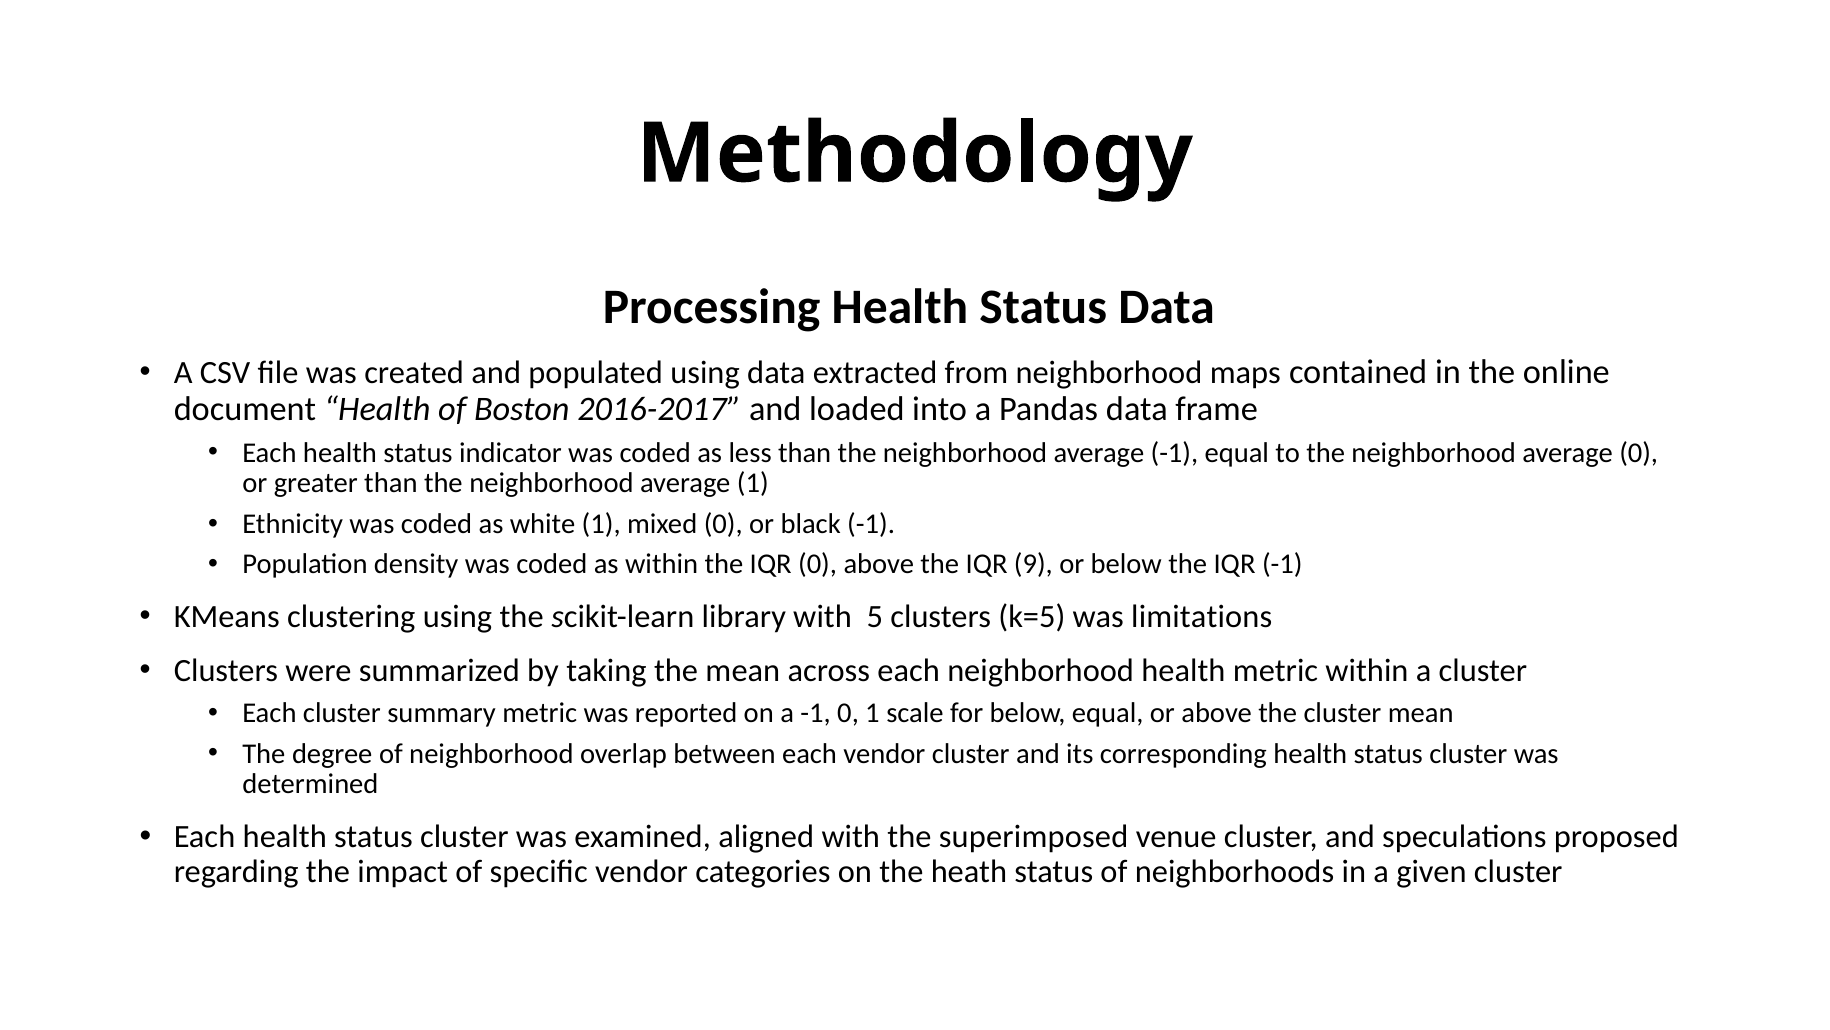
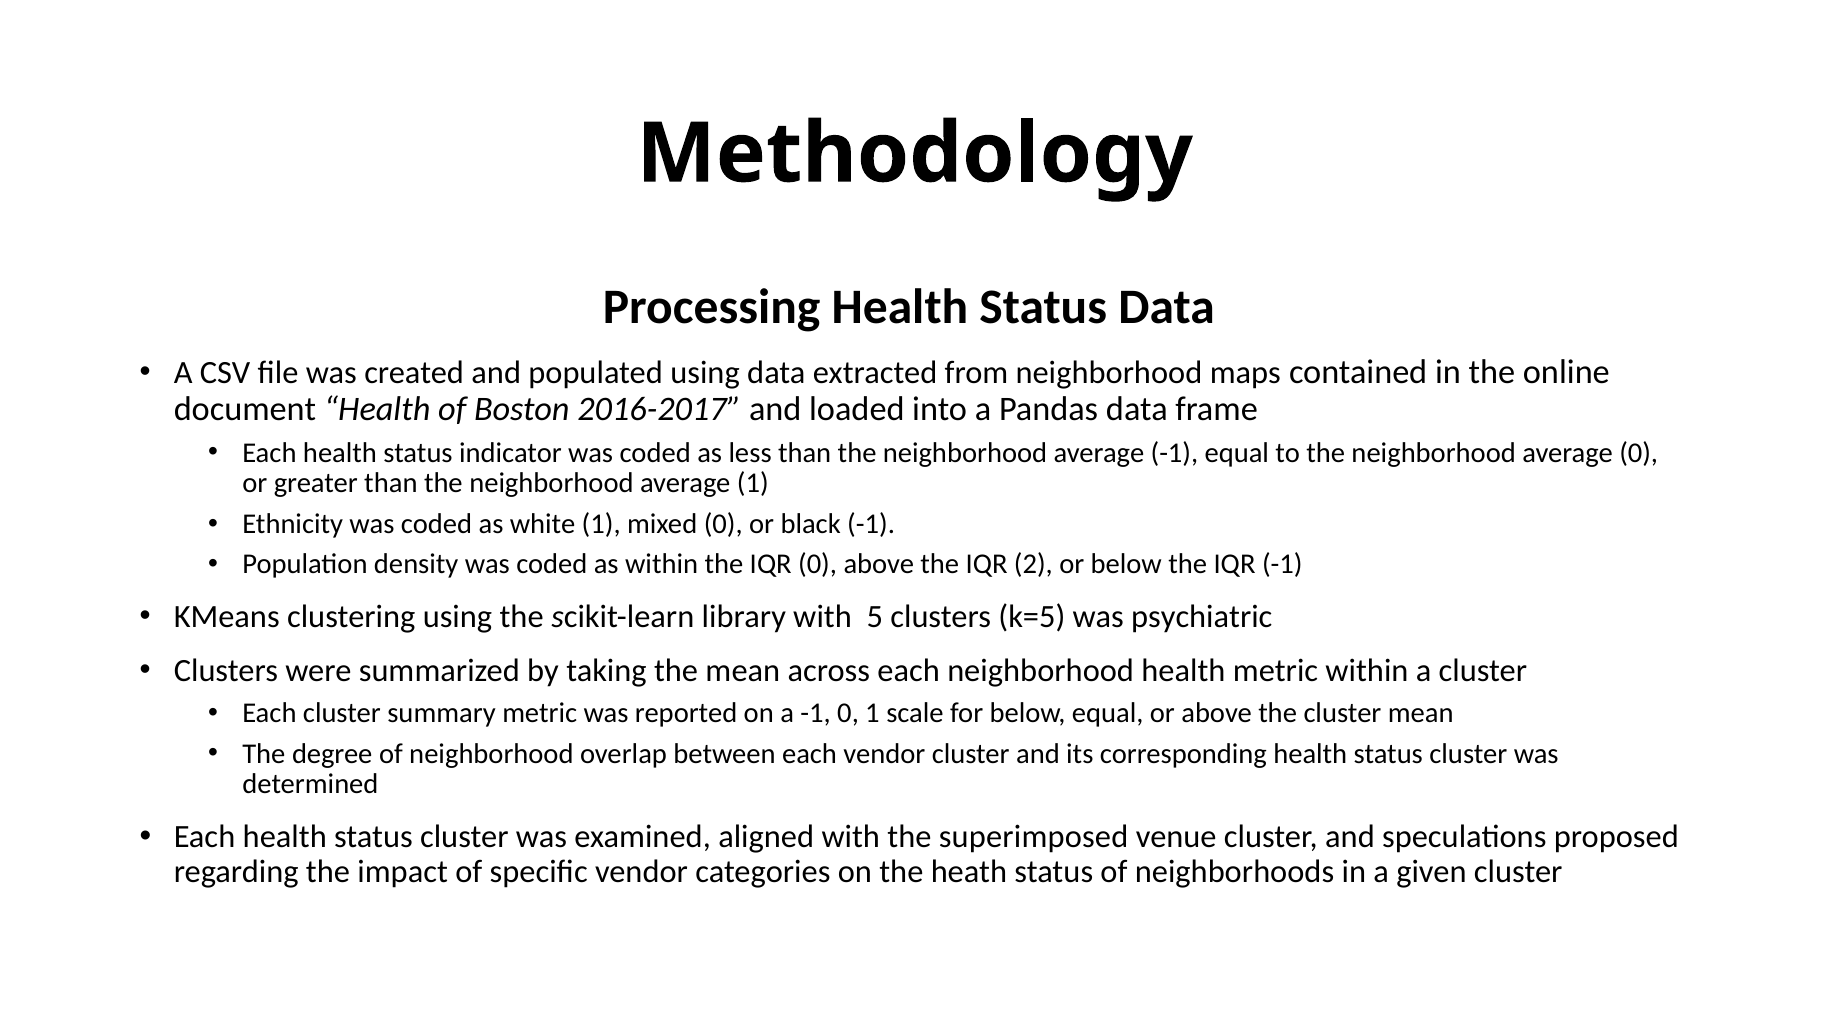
9: 9 -> 2
limitations: limitations -> psychiatric
